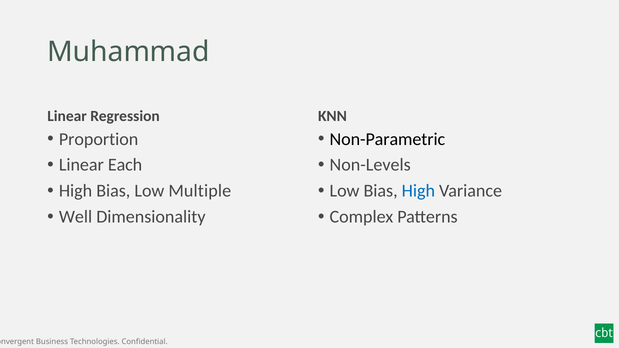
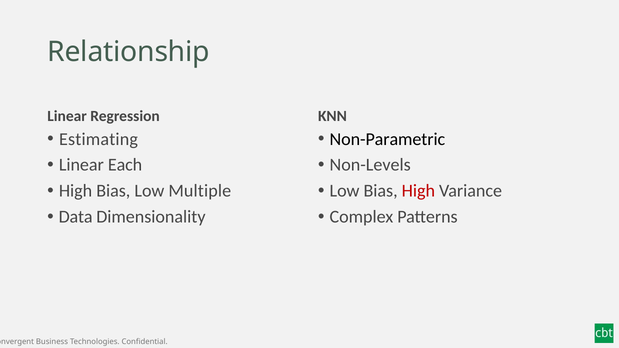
Muhammad: Muhammad -> Relationship
Proportion: Proportion -> Estimating
High at (418, 191) colour: blue -> red
Well: Well -> Data
